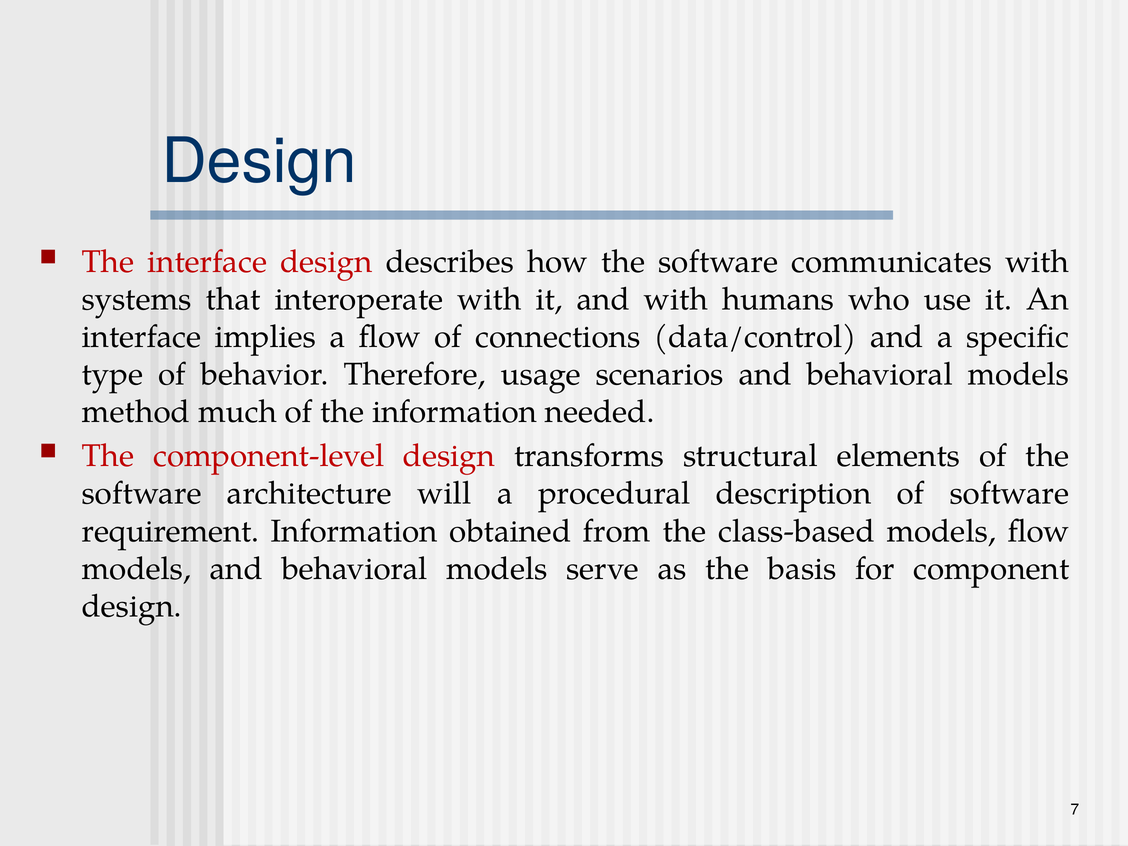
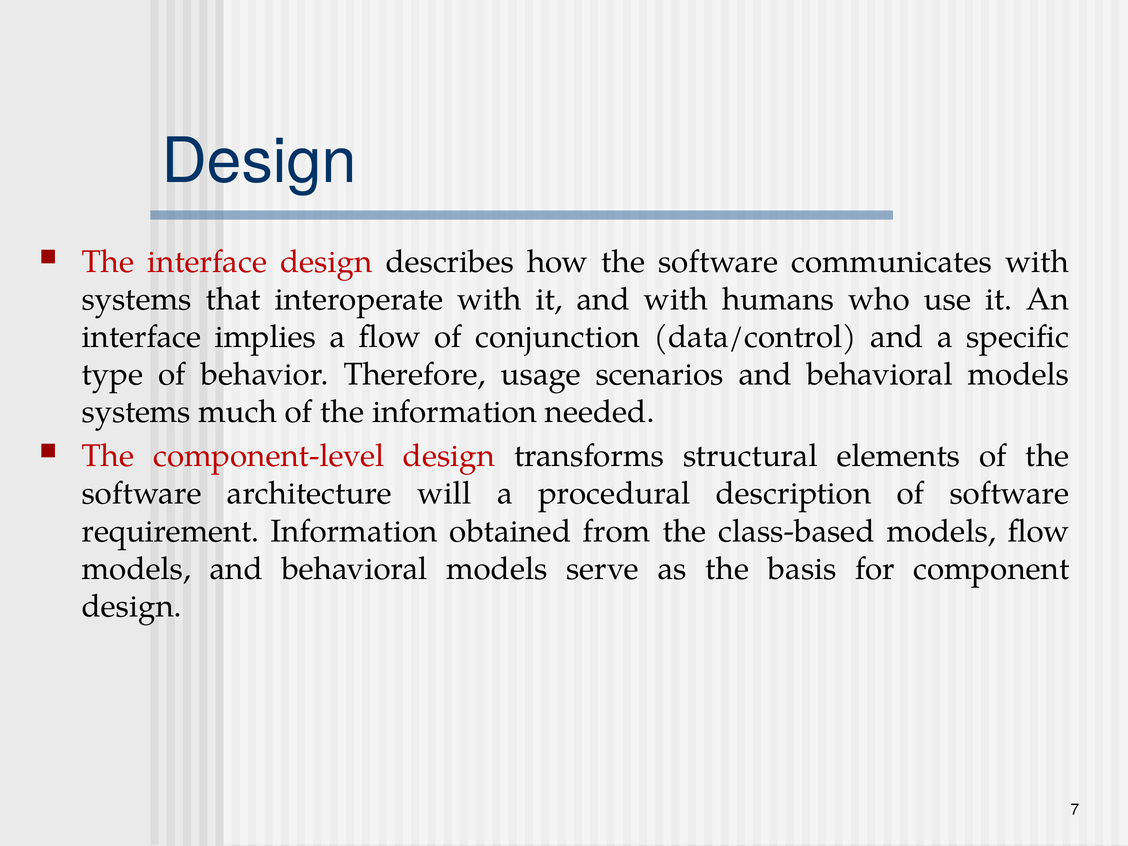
connections: connections -> conjunction
method at (136, 412): method -> systems
